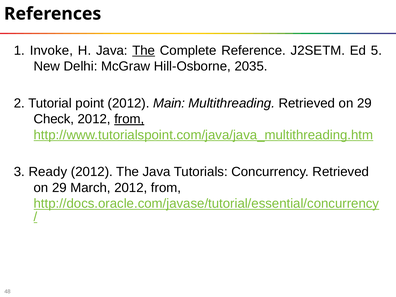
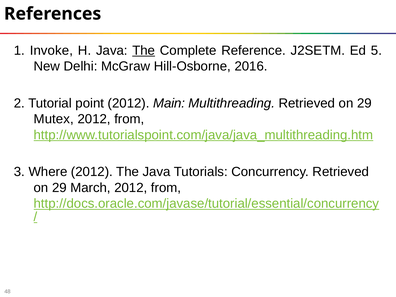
2035: 2035 -> 2016
Check: Check -> Mutex
from at (129, 119) underline: present -> none
Ready: Ready -> Where
